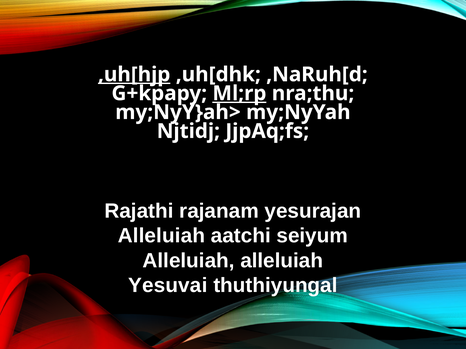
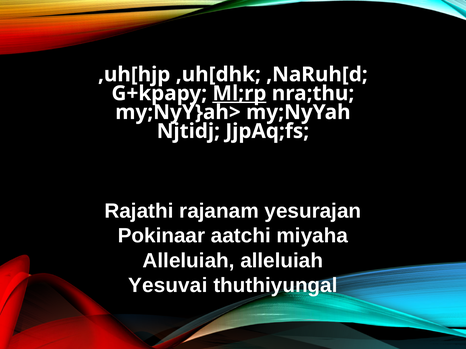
,uh[hjp underline: present -> none
Alleluiah at (161, 236): Alleluiah -> Pokinaar
seiyum: seiyum -> miyaha
